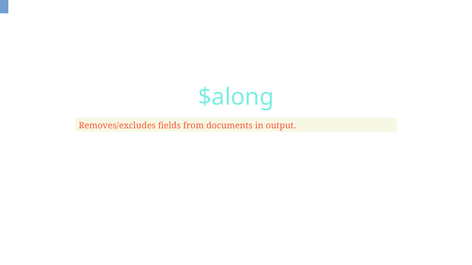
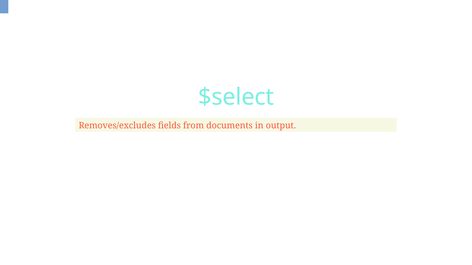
$along: $along -> $select
